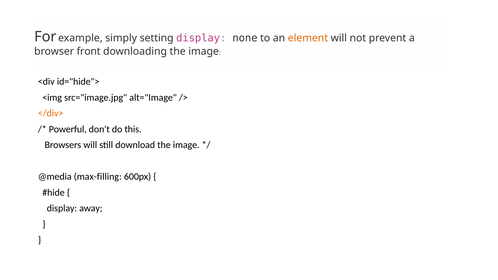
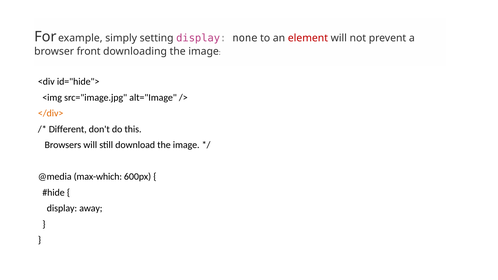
element colour: orange -> red
Powerful: Powerful -> Different
max-filling: max-filling -> max-which
